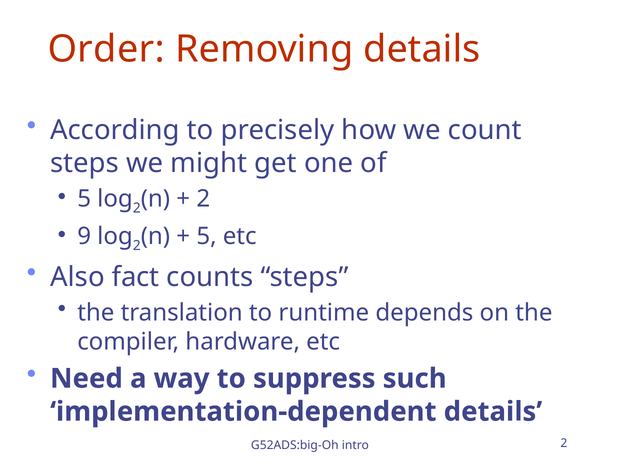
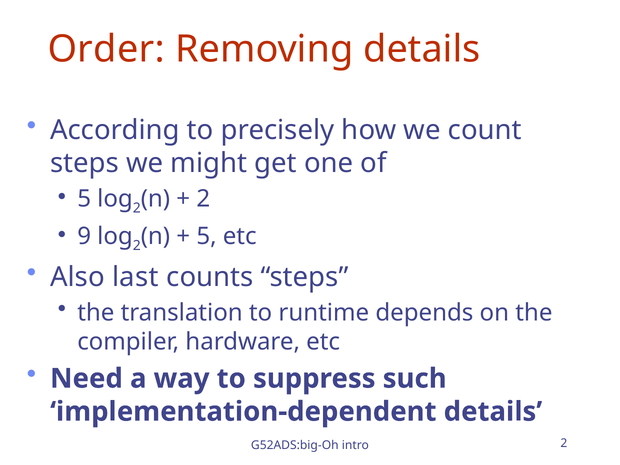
fact: fact -> last
